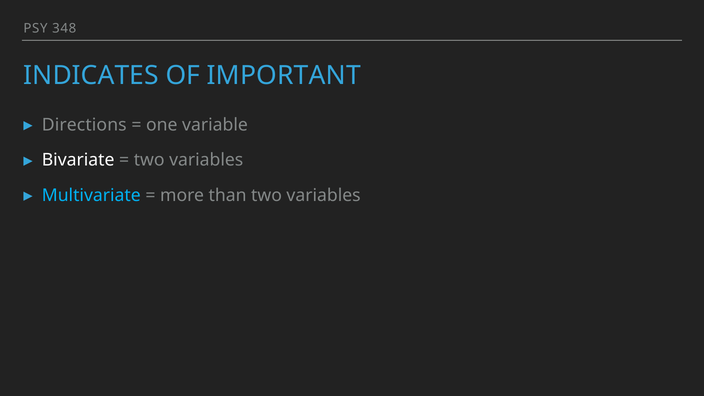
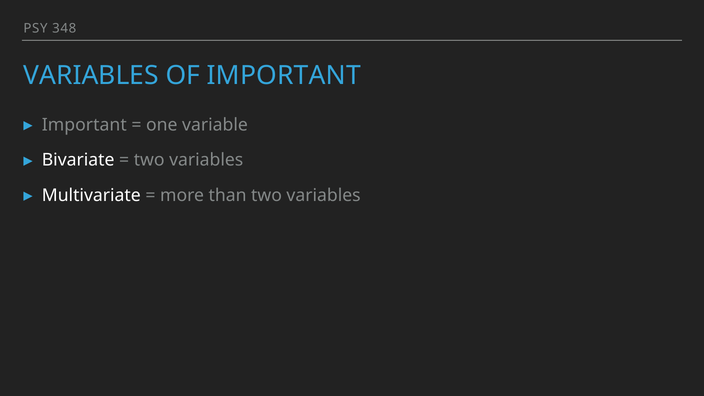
INDICATES at (91, 75): INDICATES -> VARIABLES
Directions at (84, 125): Directions -> Important
Multivariate colour: light blue -> white
